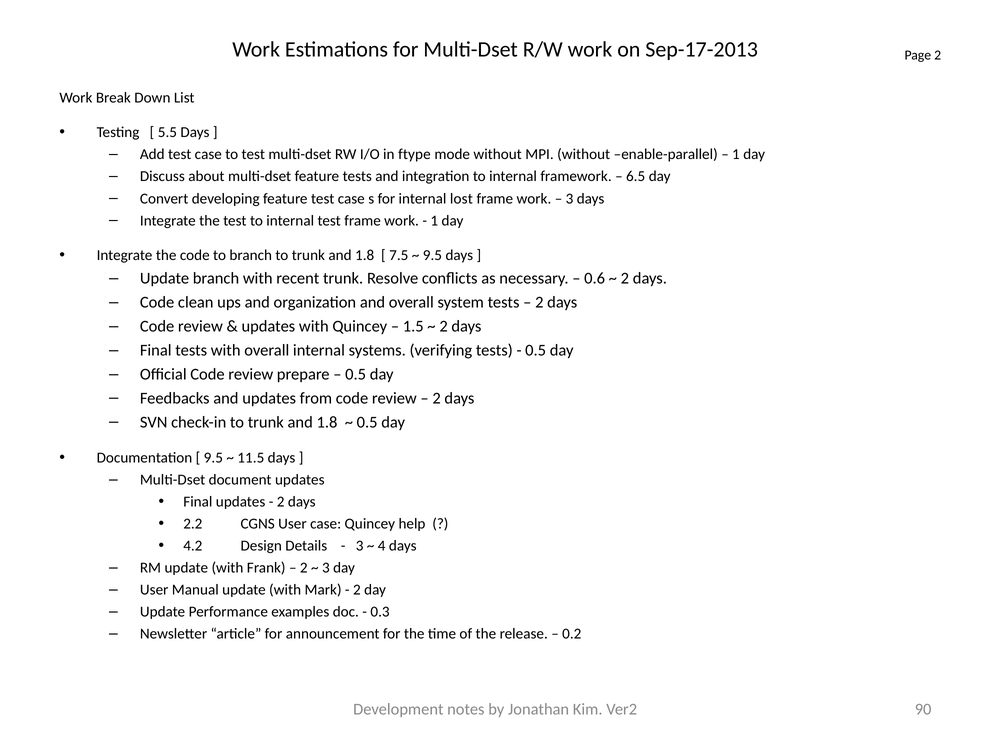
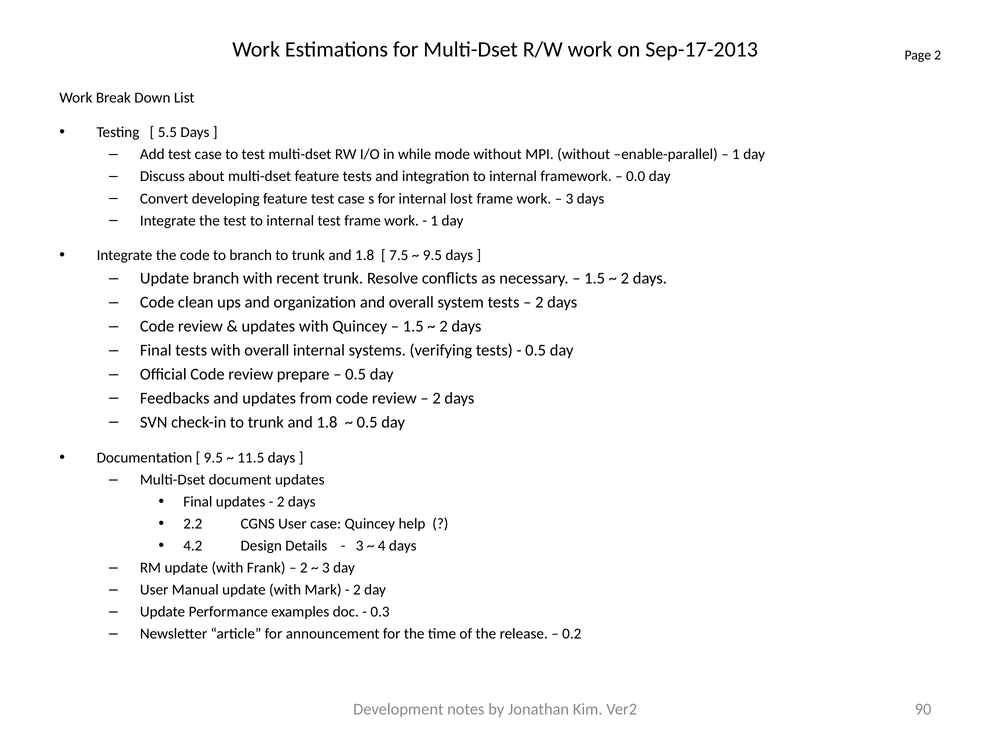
ftype: ftype -> while
6.5: 6.5 -> 0.0
0.6 at (595, 279): 0.6 -> 1.5
